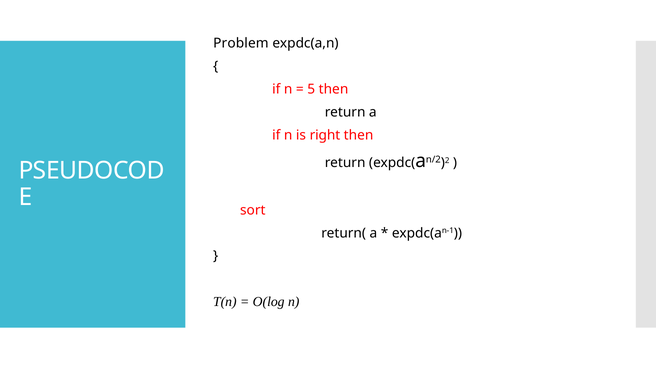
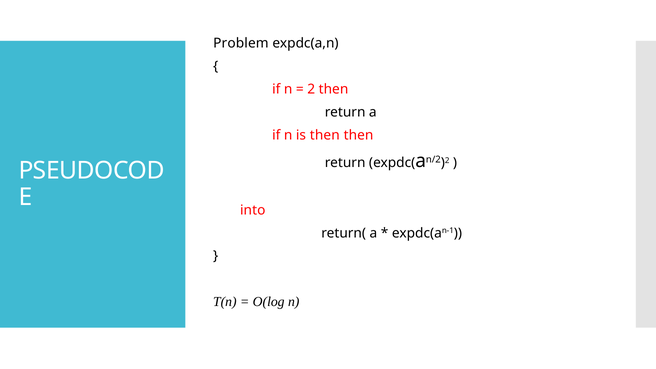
5: 5 -> 2
is right: right -> then
sort: sort -> into
